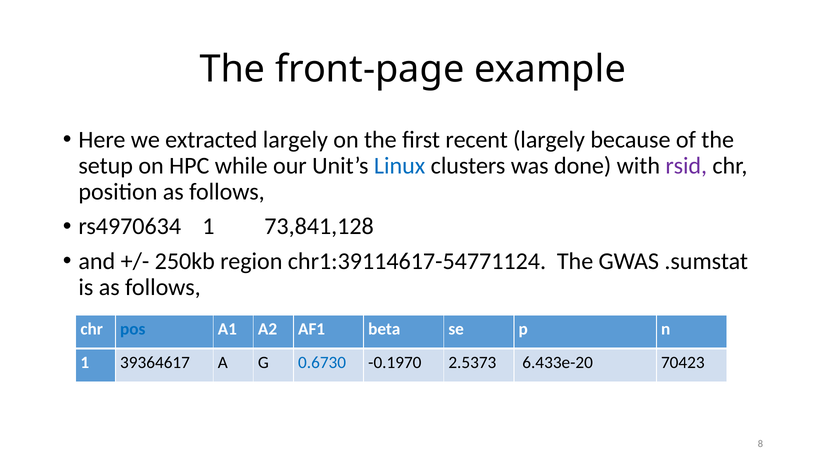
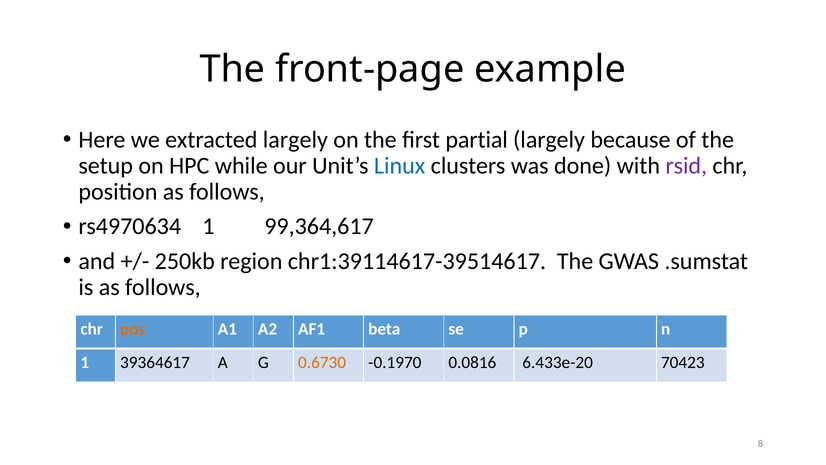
recent: recent -> partial
73,841,128: 73,841,128 -> 99,364,617
chr1:39114617-54771124: chr1:39114617-54771124 -> chr1:39114617-39514617
pos colour: blue -> orange
0.6730 colour: blue -> orange
2.5373: 2.5373 -> 0.0816
